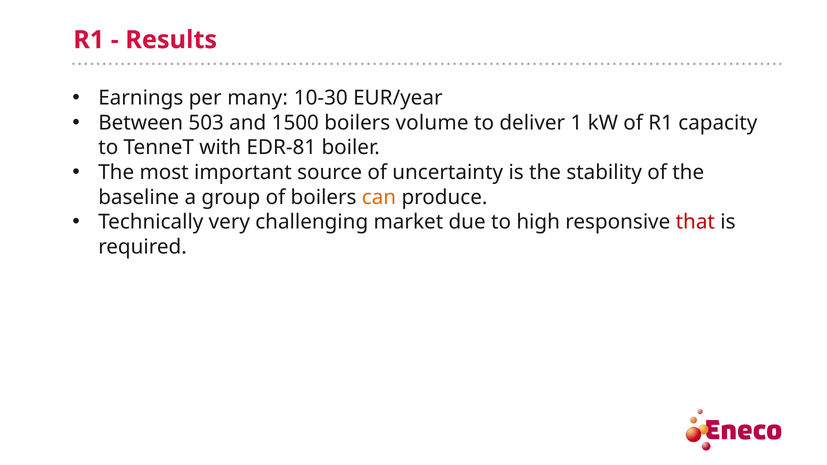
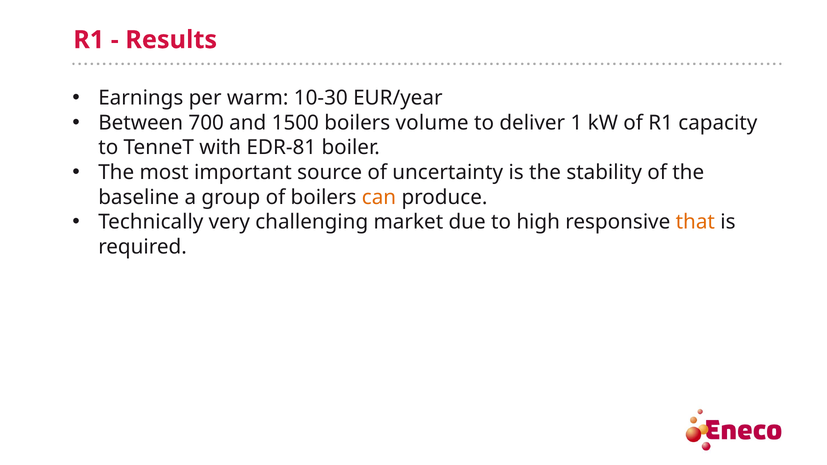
many: many -> warm
503: 503 -> 700
that colour: red -> orange
